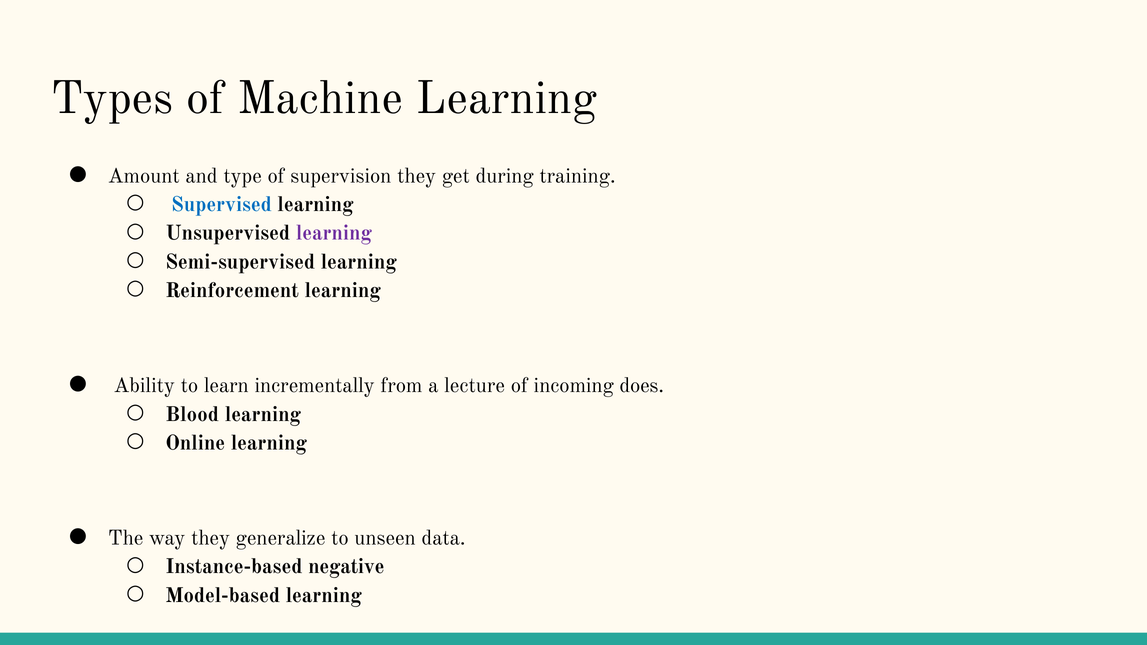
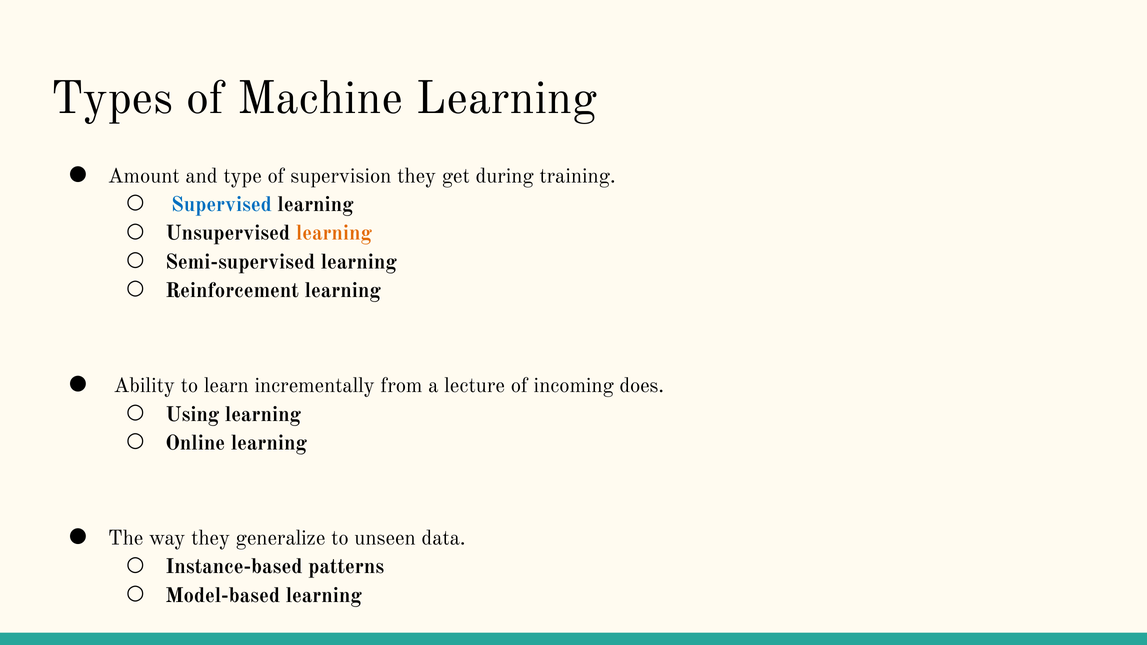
learning at (334, 233) colour: purple -> orange
Blood: Blood -> Using
negative: negative -> patterns
